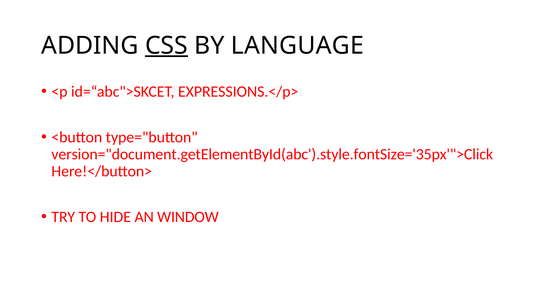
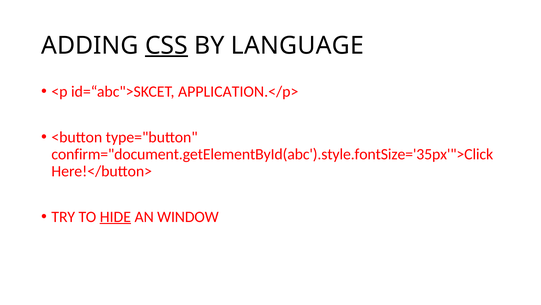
EXPRESSIONS.</p>: EXPRESSIONS.</p> -> APPLICATION.</p>
version="document.getElementById(abc').style.fontSize='35px'">Click: version="document.getElementById(abc').style.fontSize='35px'">Click -> confirm="document.getElementById(abc').style.fontSize='35px'">Click
HIDE underline: none -> present
